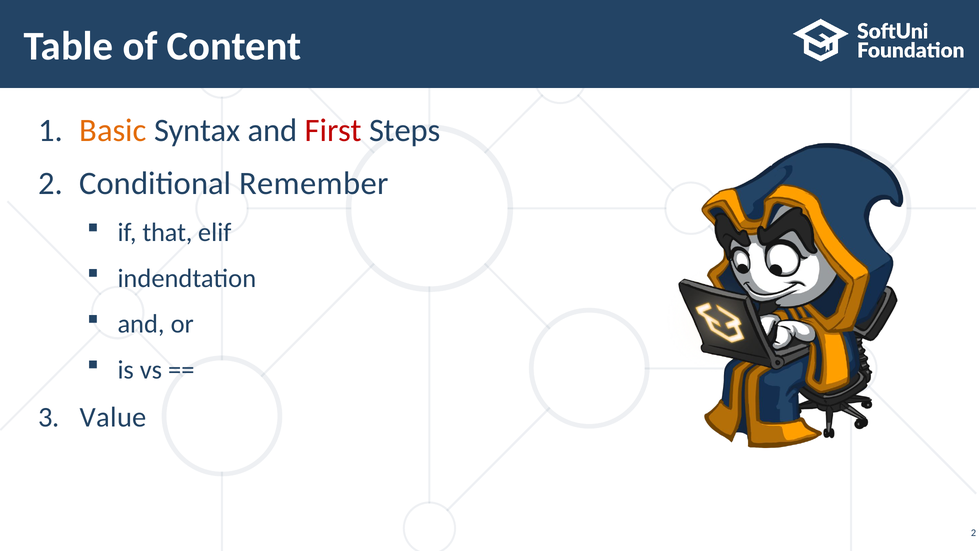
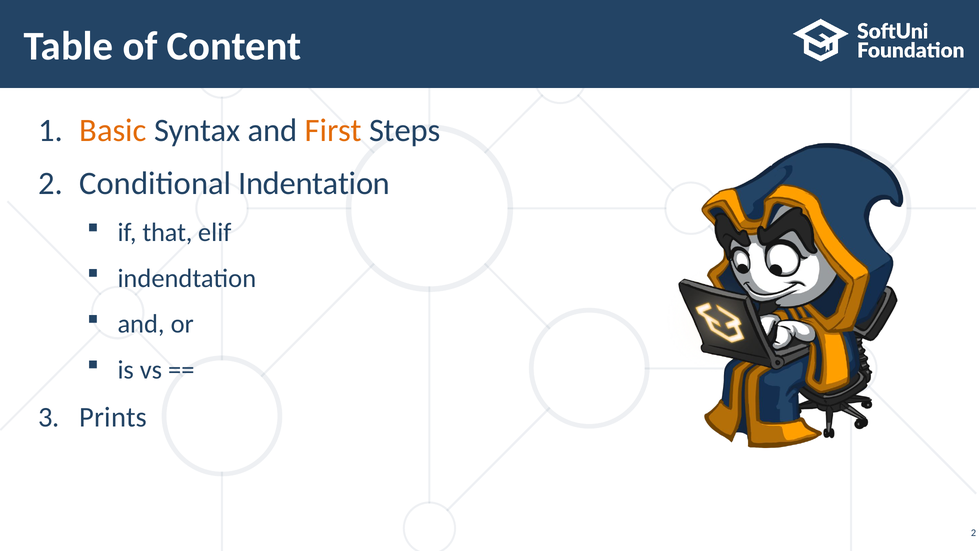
First colour: red -> orange
Remember: Remember -> Indentation
Value: Value -> Prints
